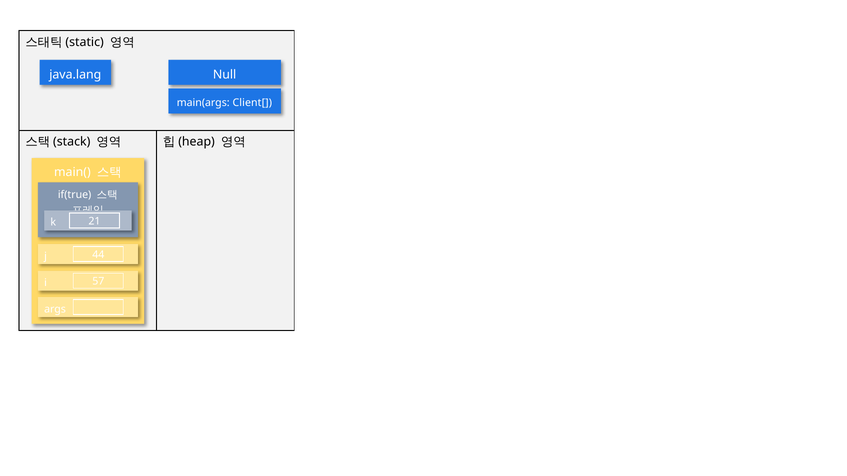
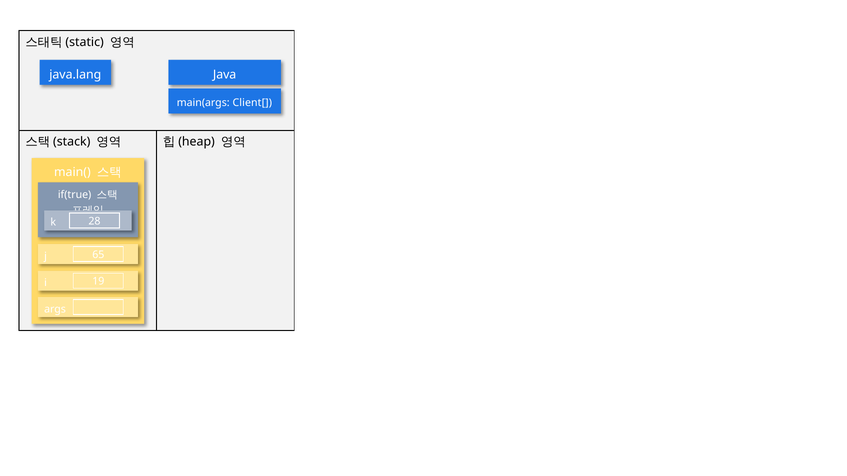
Null: Null -> Java
21: 21 -> 28
44: 44 -> 65
57: 57 -> 19
